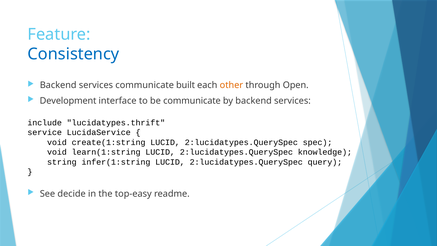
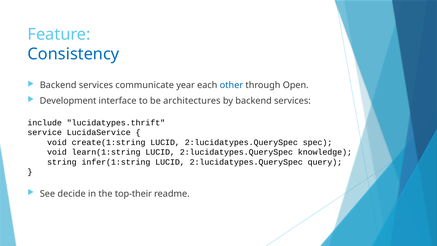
built: built -> year
other colour: orange -> blue
be communicate: communicate -> architectures
top-easy: top-easy -> top-their
